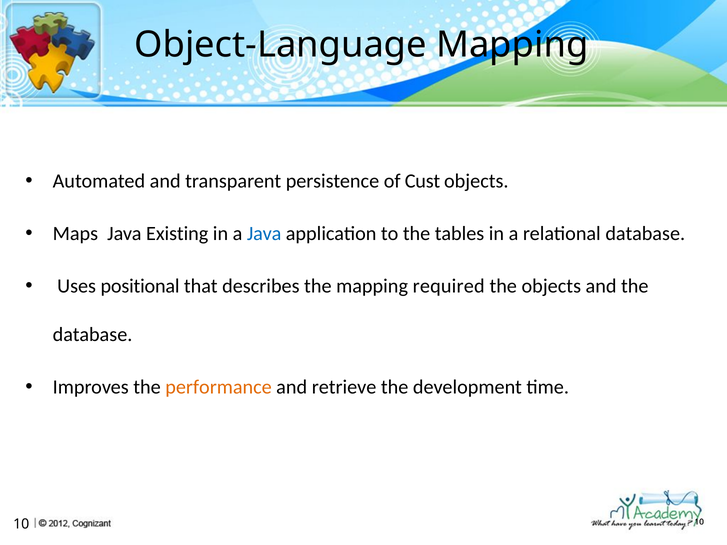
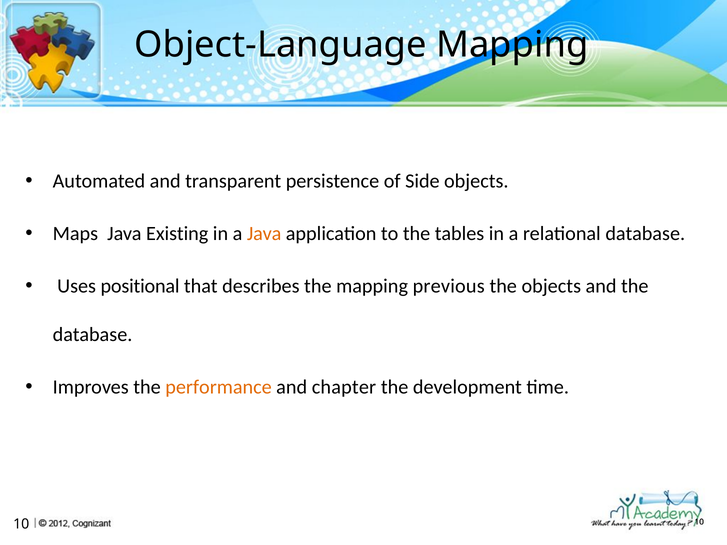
Cust: Cust -> Side
Java at (264, 234) colour: blue -> orange
required: required -> previous
retrieve: retrieve -> chapter
